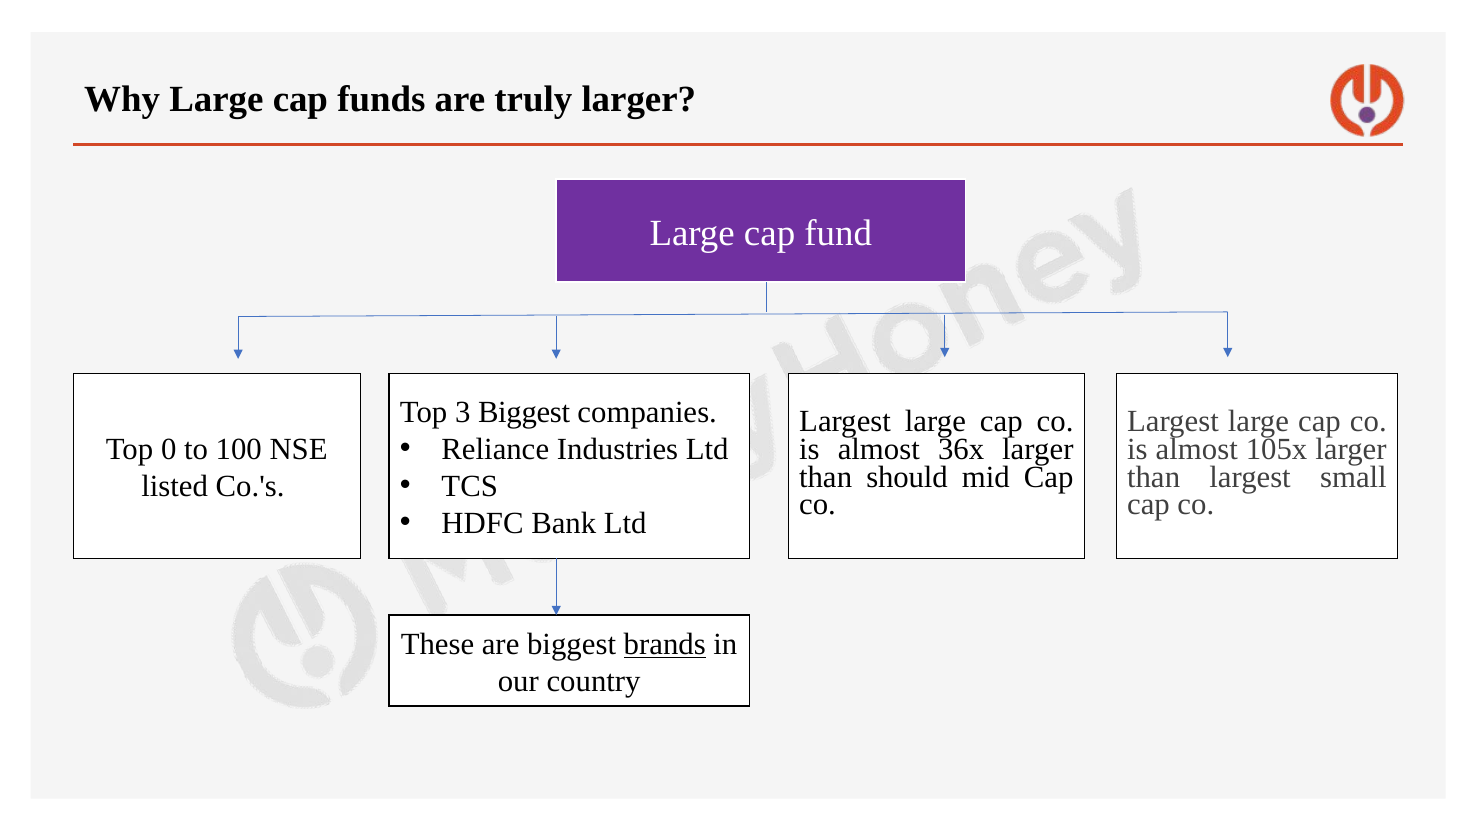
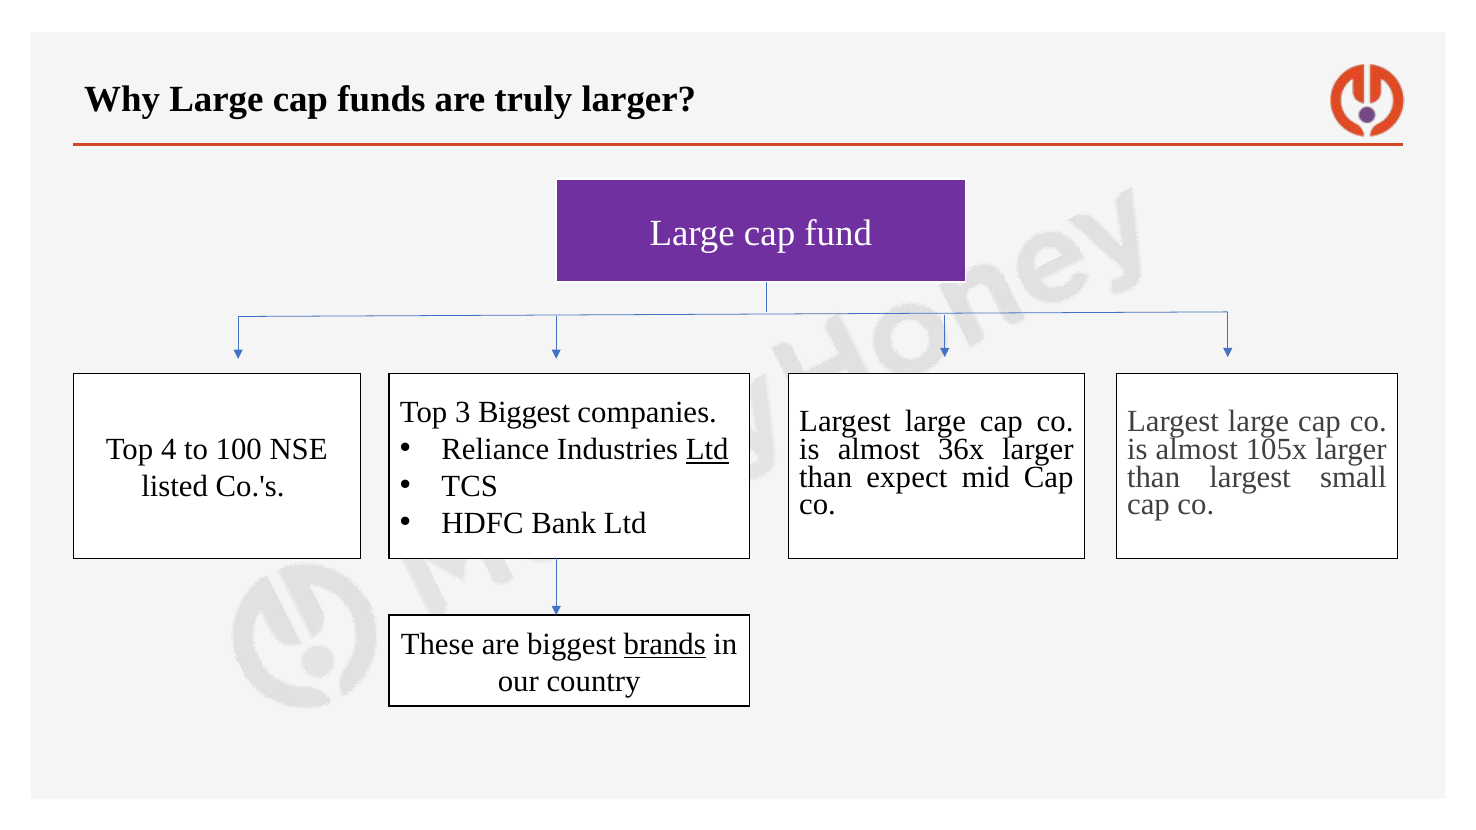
Ltd at (707, 450) underline: none -> present
0: 0 -> 4
should: should -> expect
